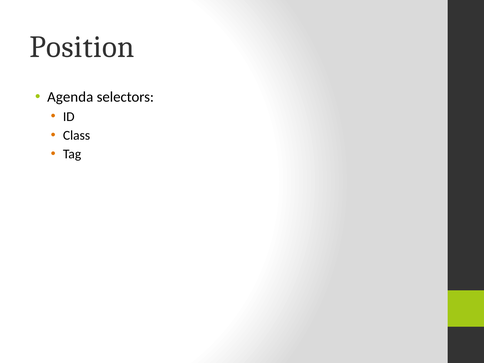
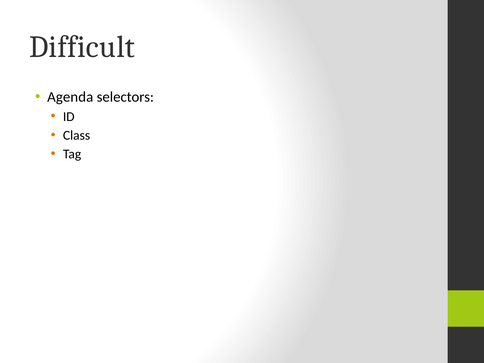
Position: Position -> Difficult
